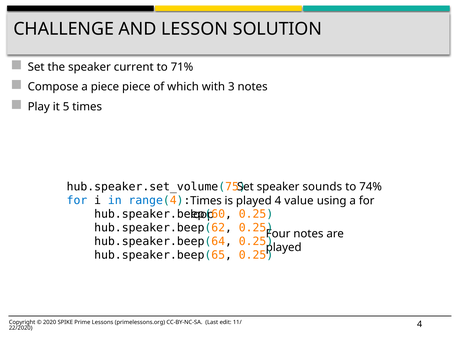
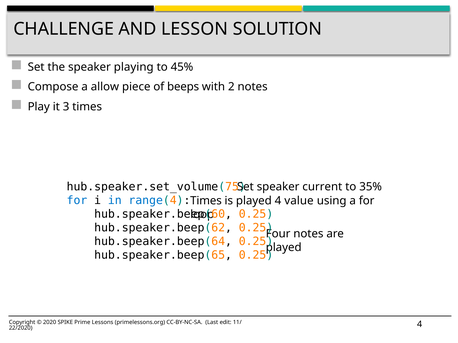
current: current -> playing
71%: 71% -> 45%
a piece: piece -> allow
which: which -> beeps
3: 3 -> 2
5: 5 -> 3
sounds: sounds -> current
74%: 74% -> 35%
